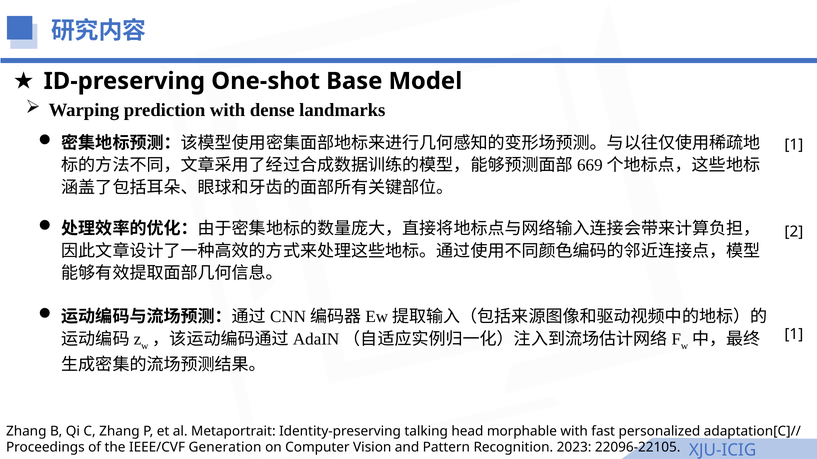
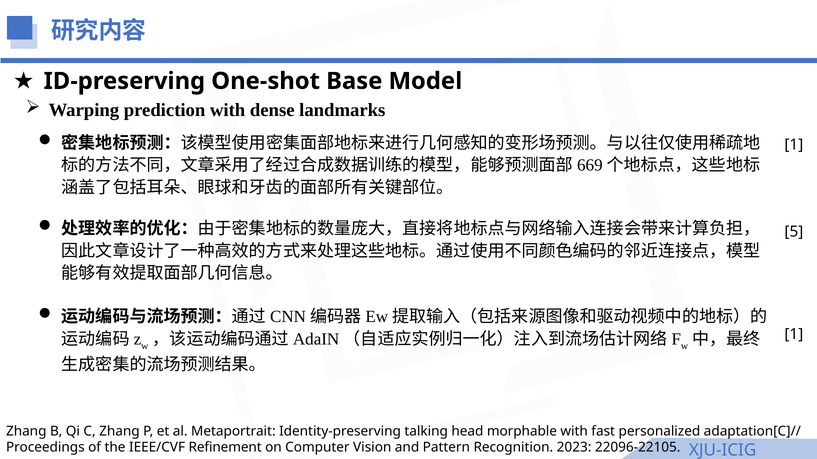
2: 2 -> 5
Generation: Generation -> Refinement
